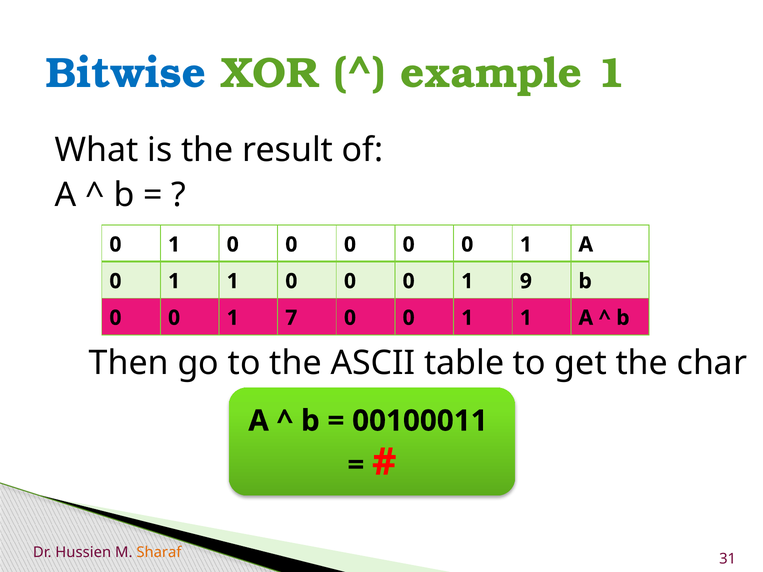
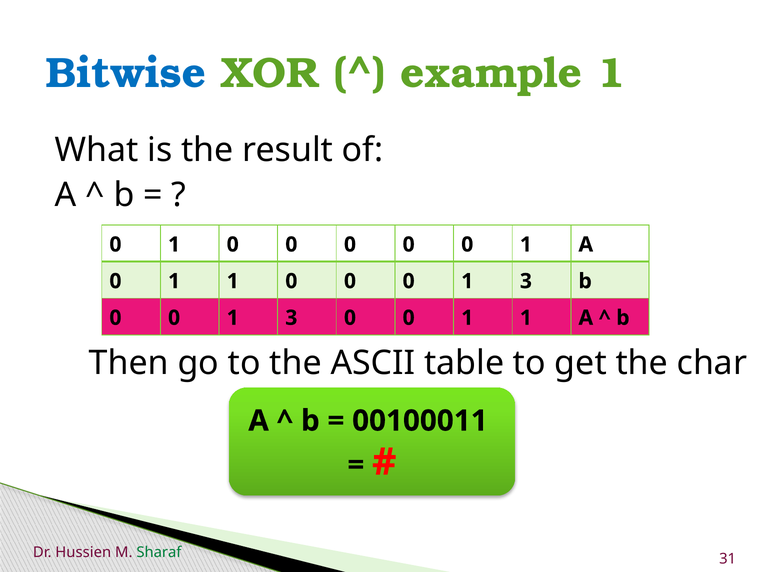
9 at (526, 281): 9 -> 3
7 at (291, 318): 7 -> 3
Sharaf colour: orange -> green
